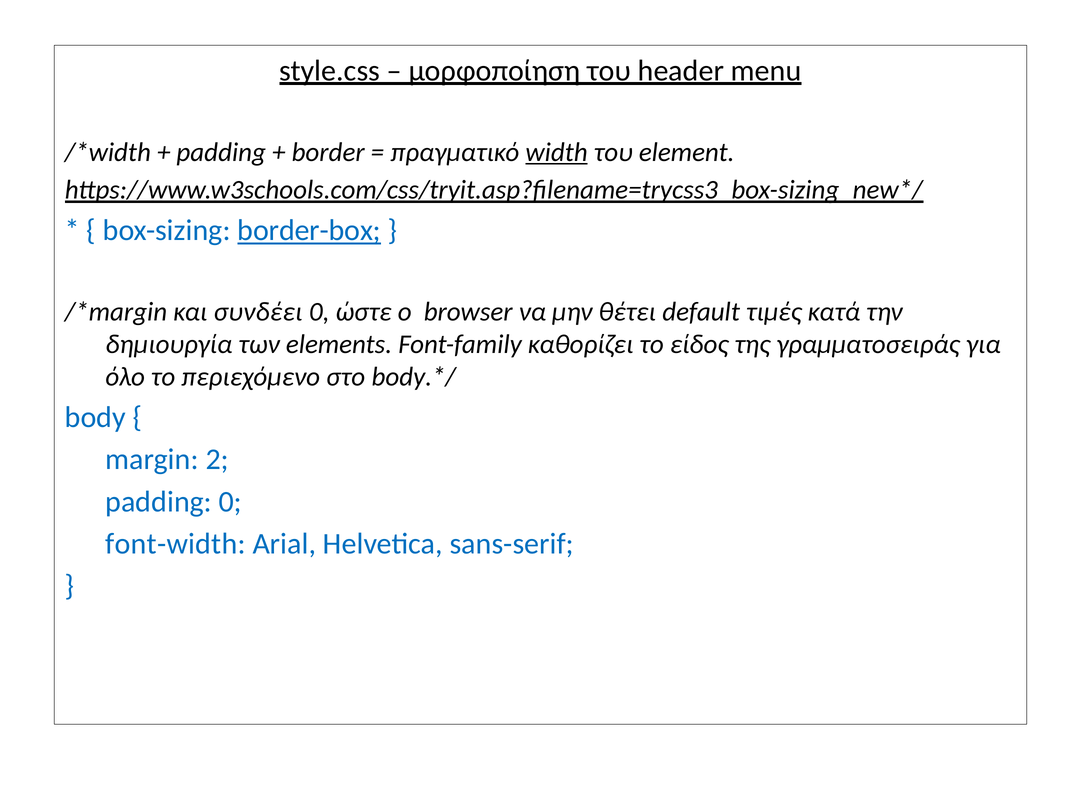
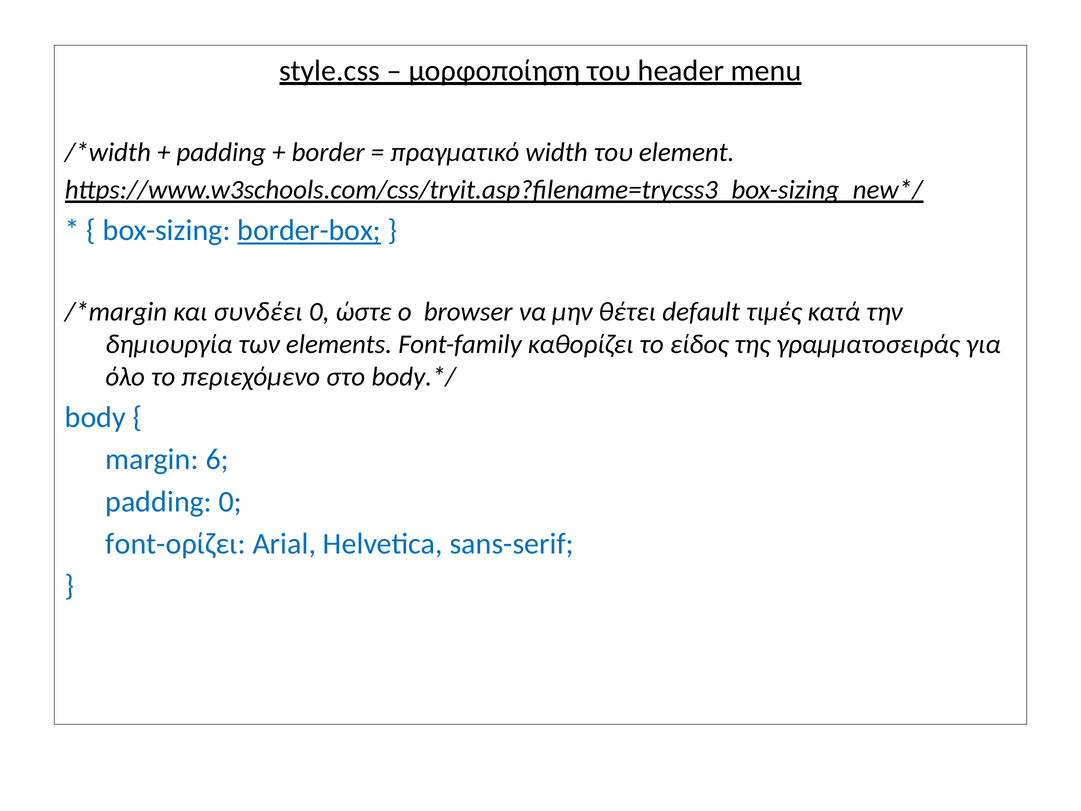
width underline: present -> none
2: 2 -> 6
font-width: font-width -> font-ορίζει
